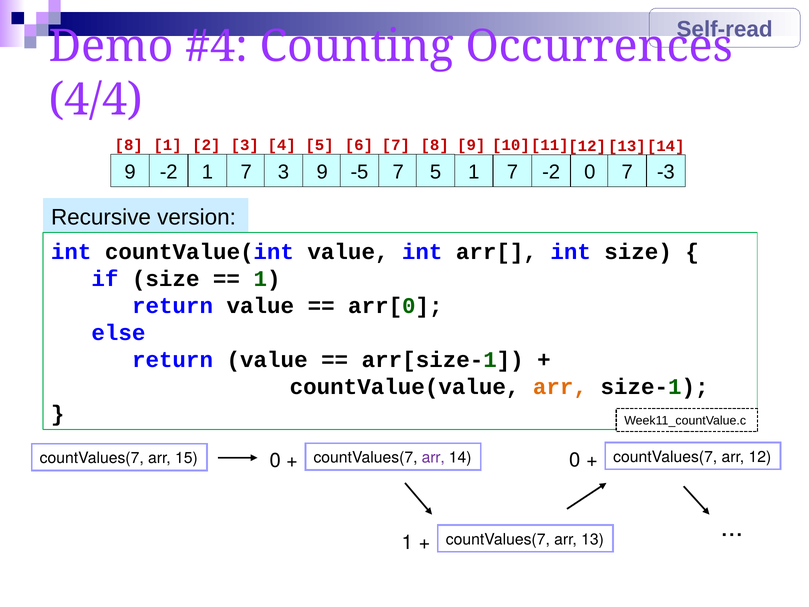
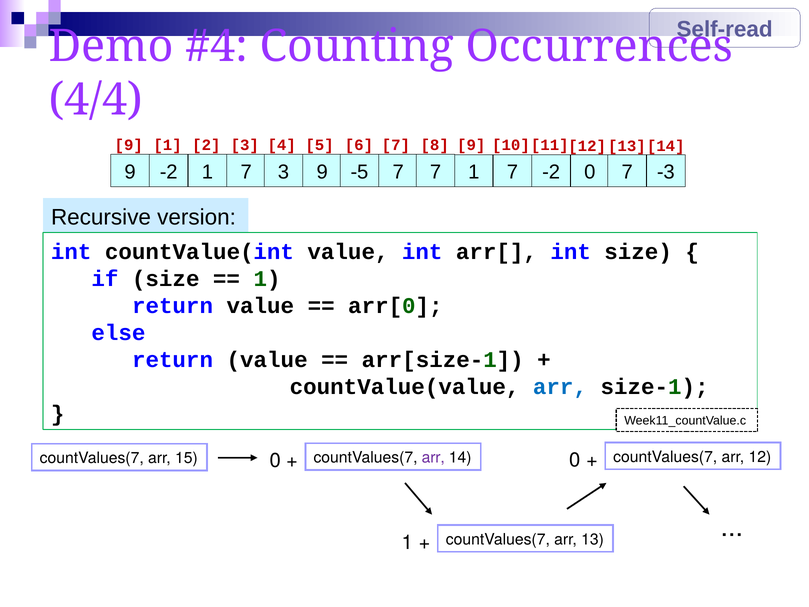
8 at (129, 145): 8 -> 9
7 5: 5 -> 7
arr at (560, 386) colour: orange -> blue
